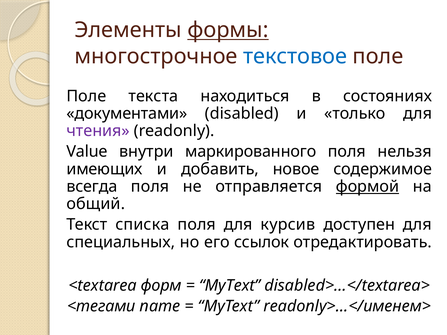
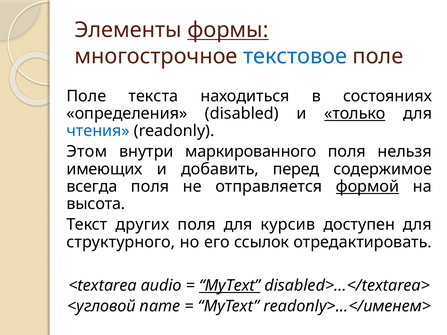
документами: документами -> определения
только underline: none -> present
чтения colour: purple -> blue
Value: Value -> Этом
новое: новое -> перед
общий: общий -> высота
списка: списка -> других
специальных: специальных -> структурного
форм: форм -> audio
MyText at (230, 286) underline: none -> present
<тегами: <тегами -> <угловой
